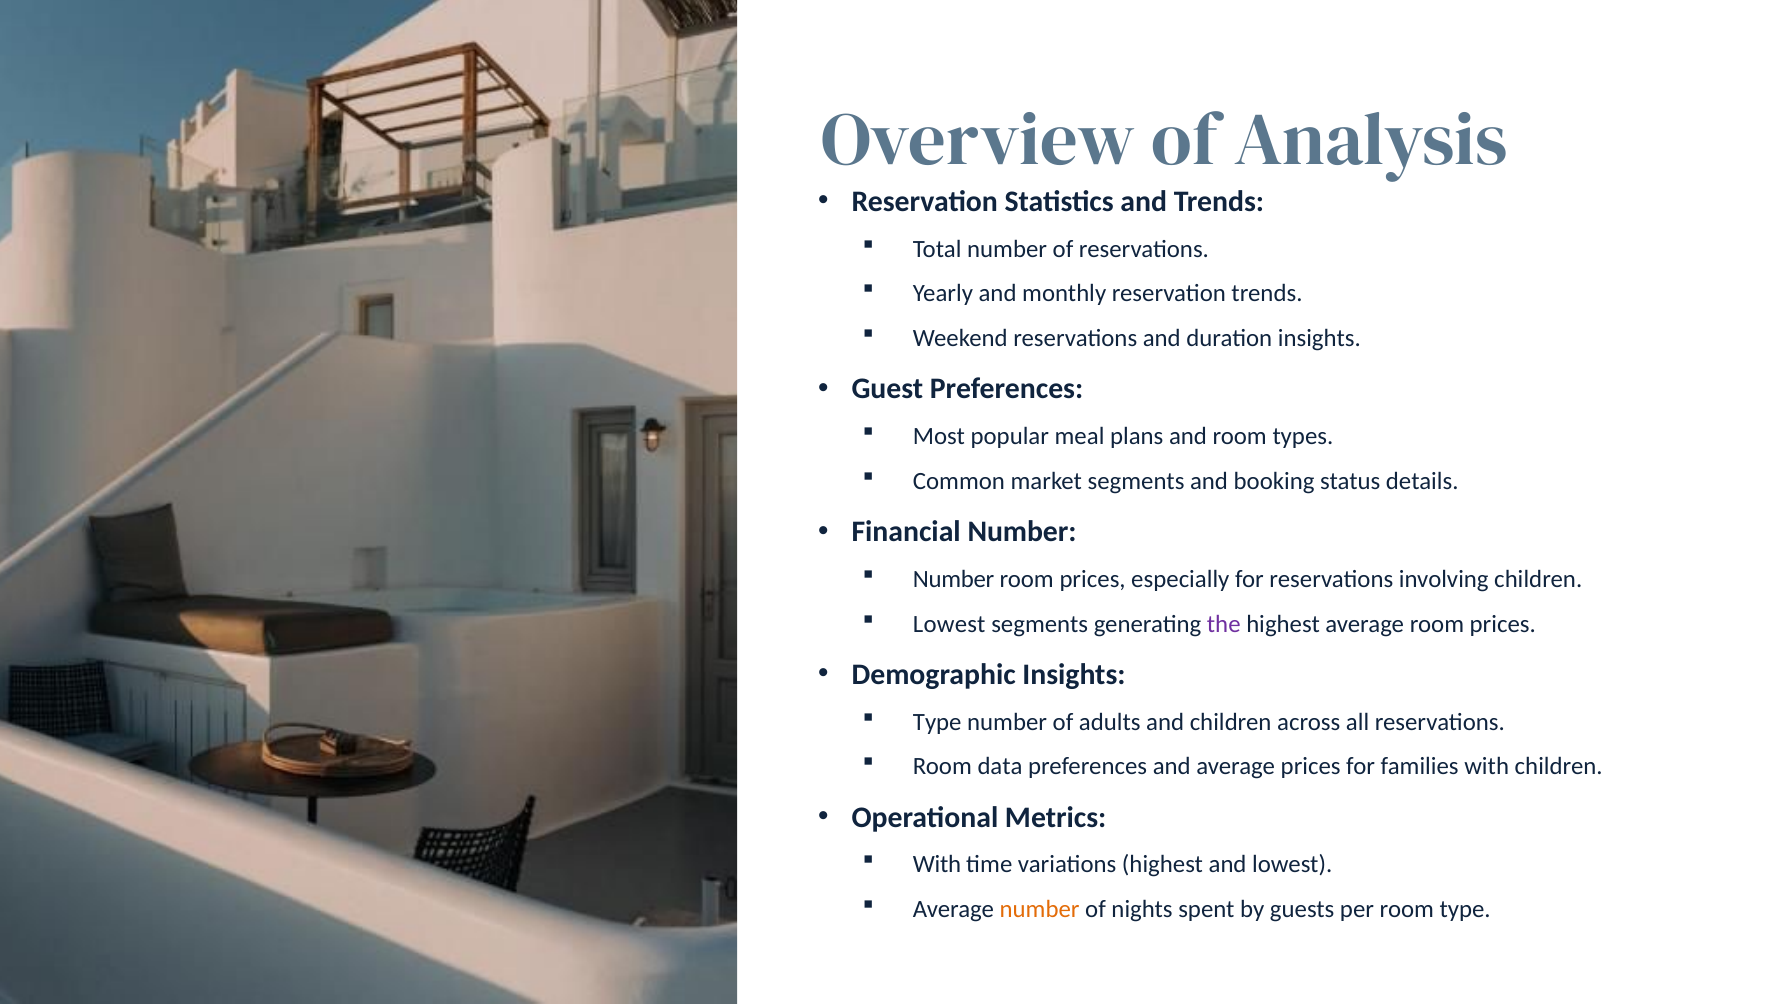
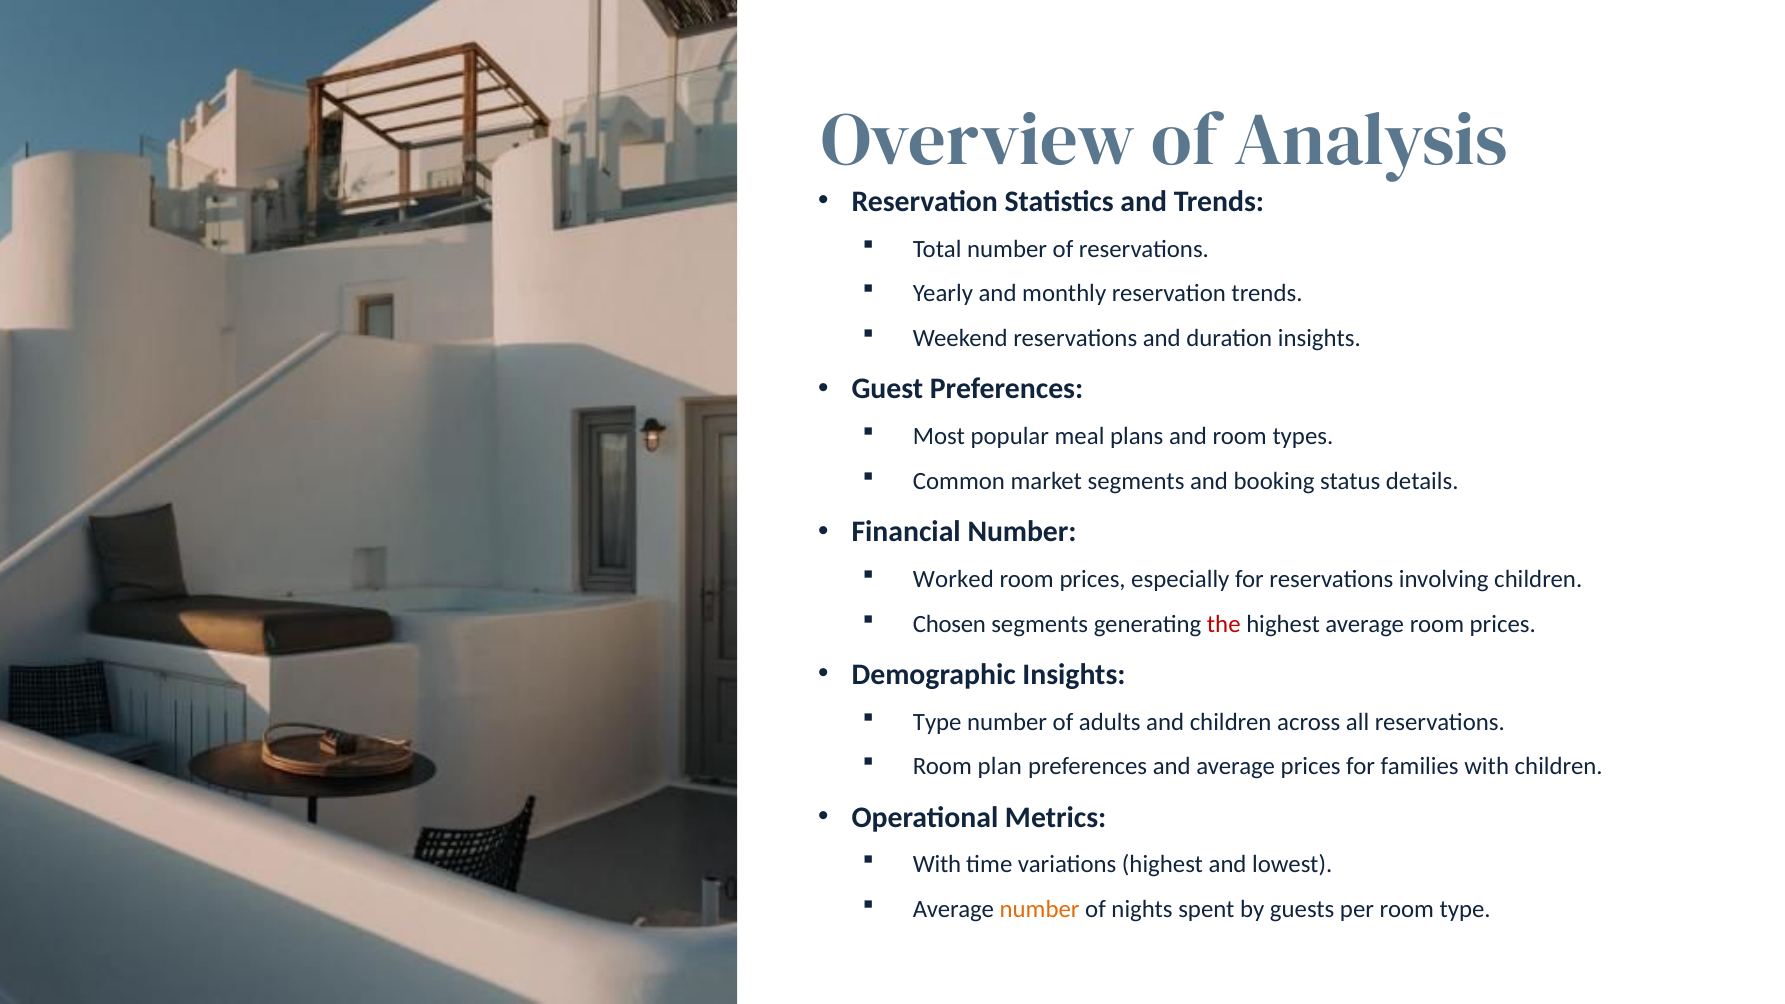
Number at (954, 579): Number -> Worked
Lowest at (949, 624): Lowest -> Chosen
the colour: purple -> red
data: data -> plan
